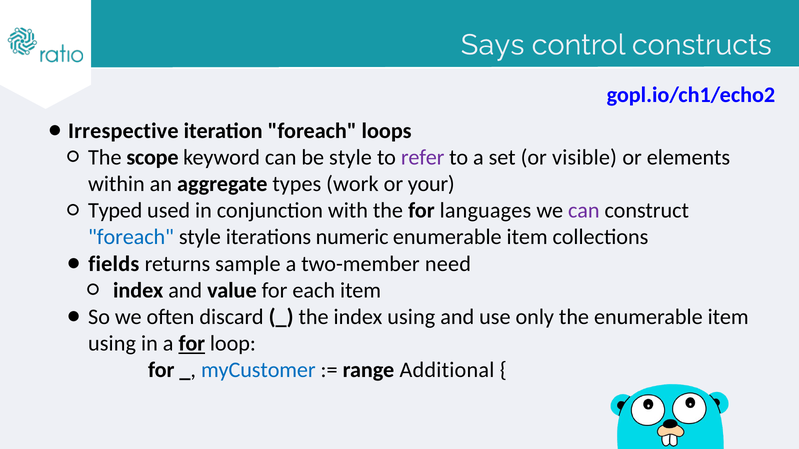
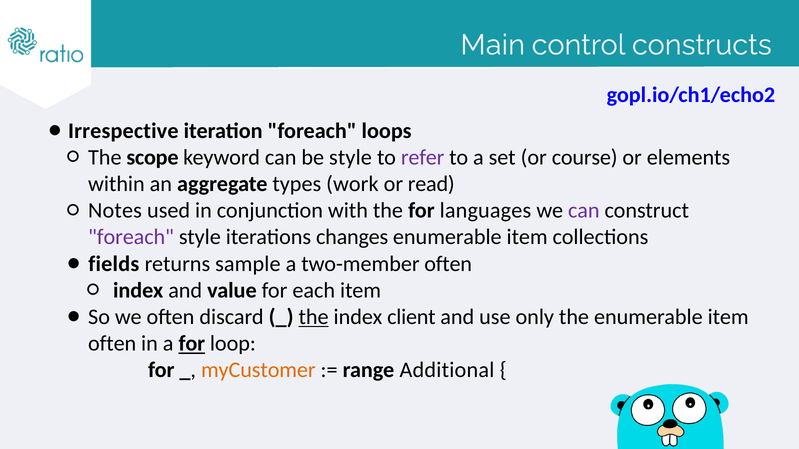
Says: Says -> Main
visible: visible -> course
your: your -> read
Typed: Typed -> Notes
foreach at (131, 237) colour: blue -> purple
numeric: numeric -> changes
two-member need: need -> often
the at (314, 317) underline: none -> present
index using: using -> client
using at (112, 344): using -> often
myCustomer colour: blue -> orange
